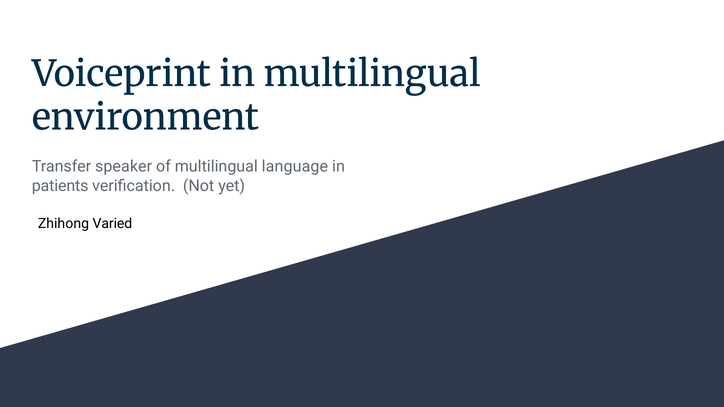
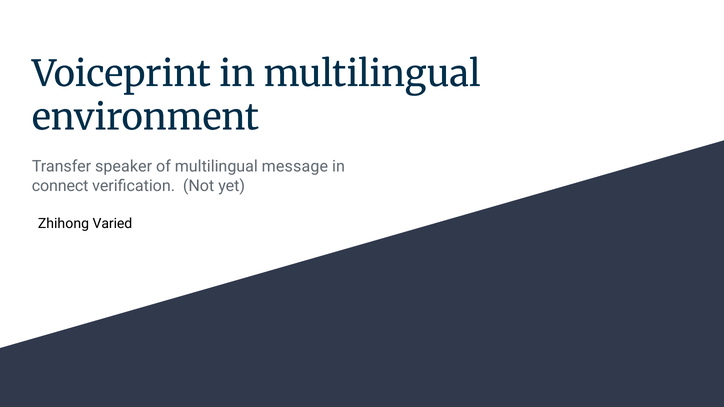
language: language -> message
patients: patients -> connect
